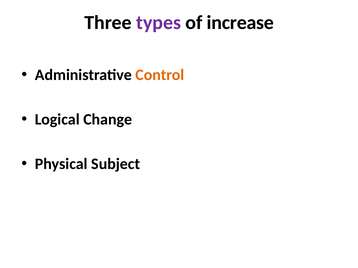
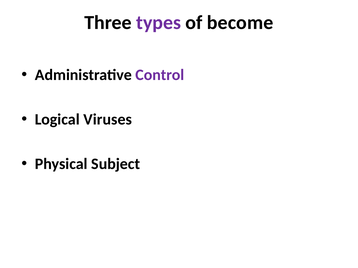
increase: increase -> become
Control colour: orange -> purple
Change: Change -> Viruses
